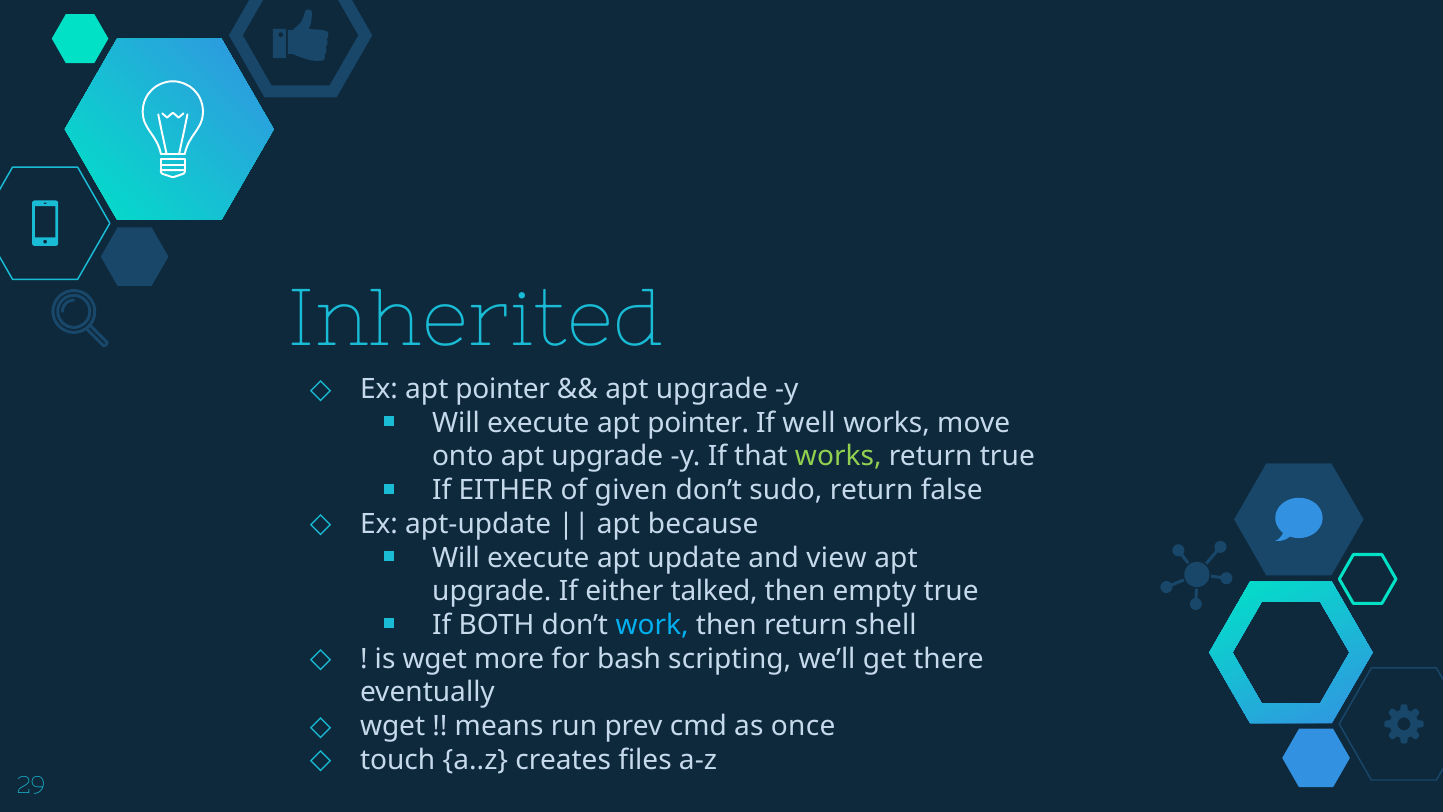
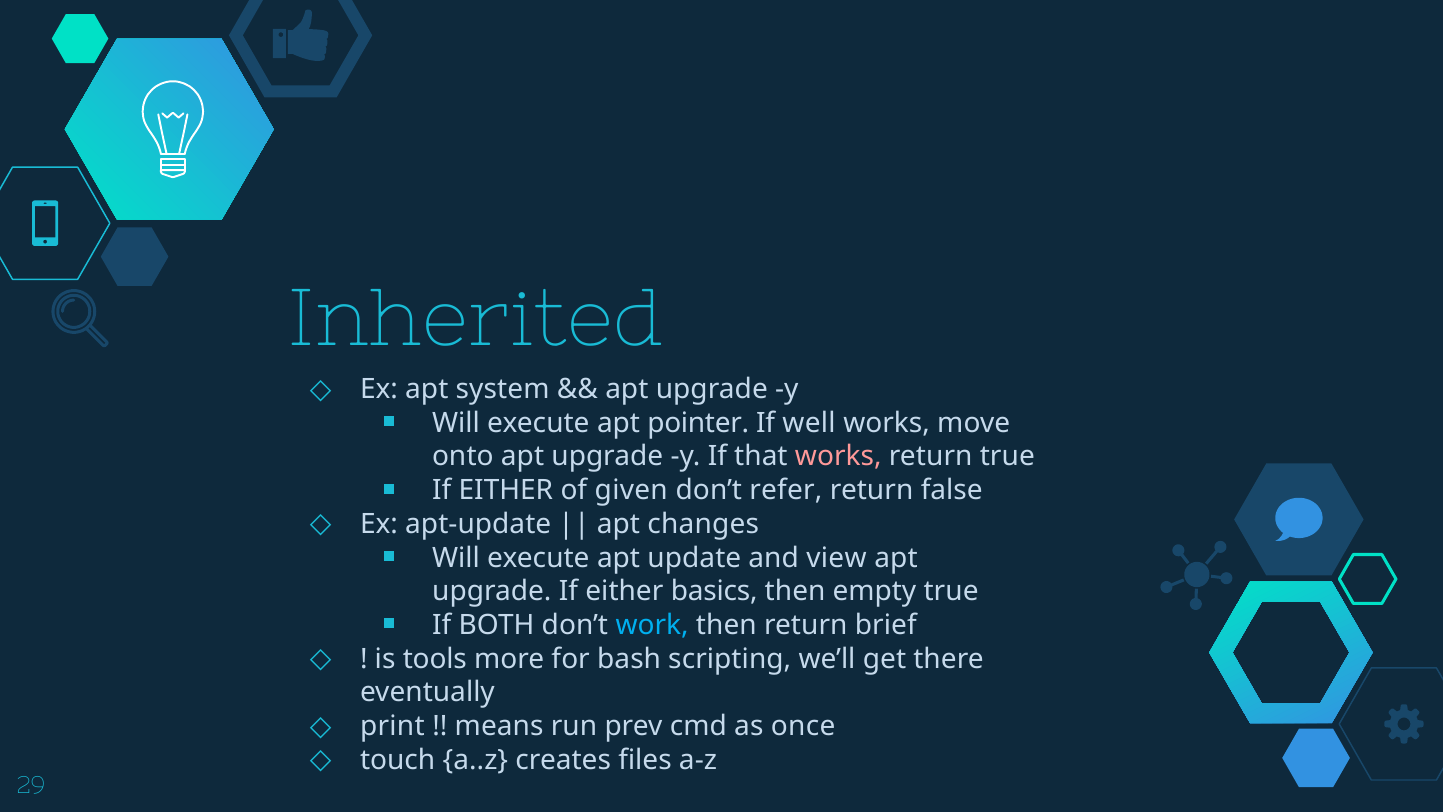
Ex apt pointer: pointer -> system
works at (838, 456) colour: light green -> pink
sudo: sudo -> refer
because: because -> changes
talked: talked -> basics
shell: shell -> brief
wget at (435, 659): wget -> tools
wget at (393, 726): wget -> print
